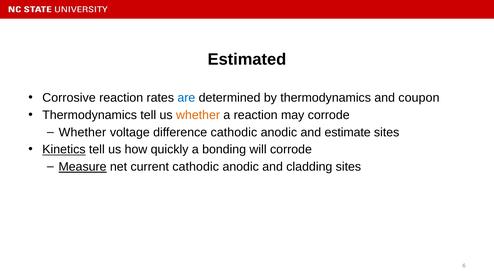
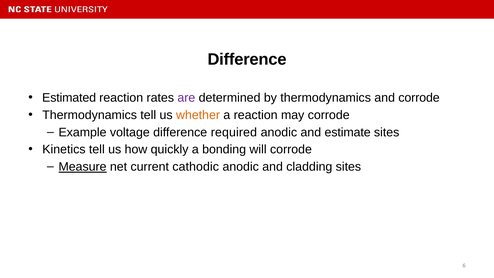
Estimated at (247, 59): Estimated -> Difference
Corrosive: Corrosive -> Estimated
are colour: blue -> purple
and coupon: coupon -> corrode
Whether at (82, 132): Whether -> Example
difference cathodic: cathodic -> required
Kinetics underline: present -> none
